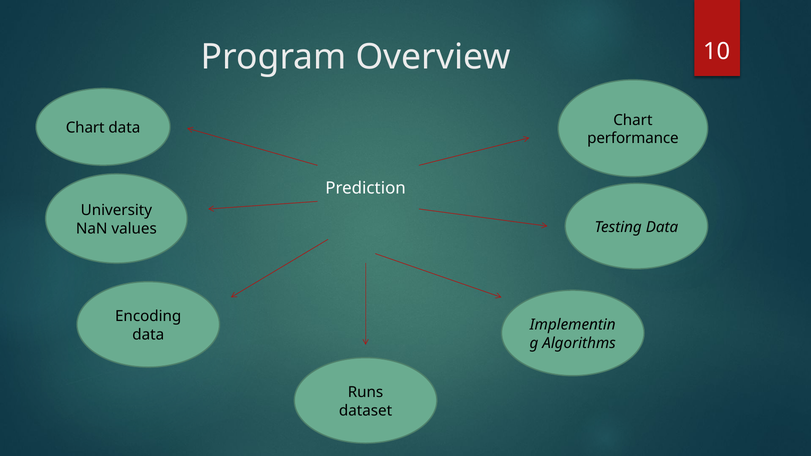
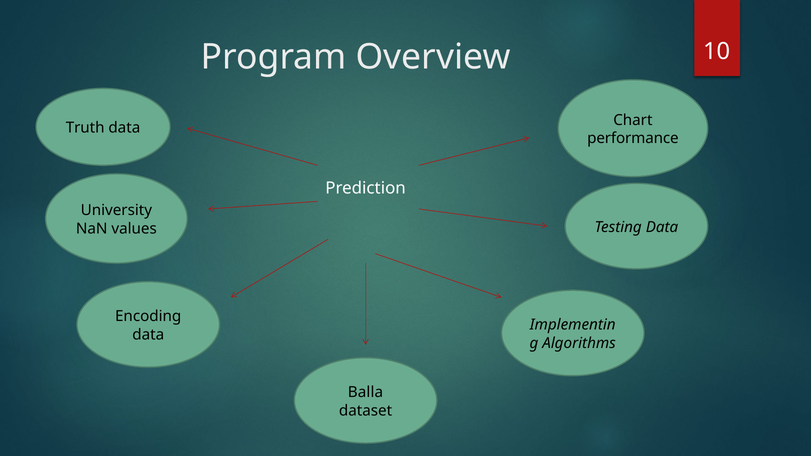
Chart at (85, 128): Chart -> Truth
Runs: Runs -> Balla
